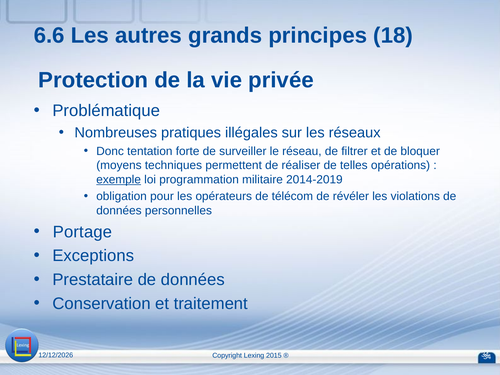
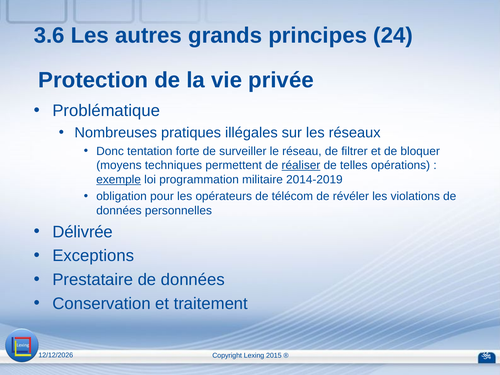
6.6: 6.6 -> 3.6
18: 18 -> 24
réaliser underline: none -> present
Portage: Portage -> Délivrée
